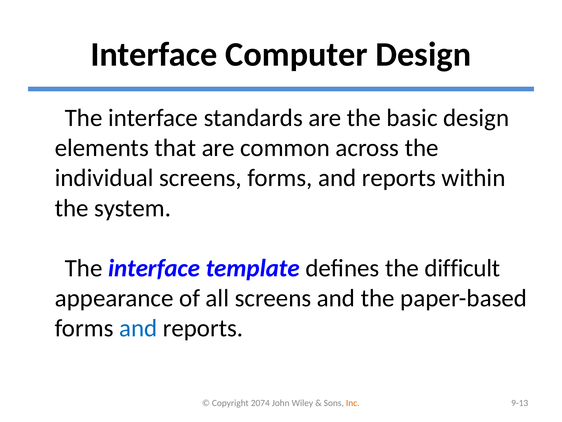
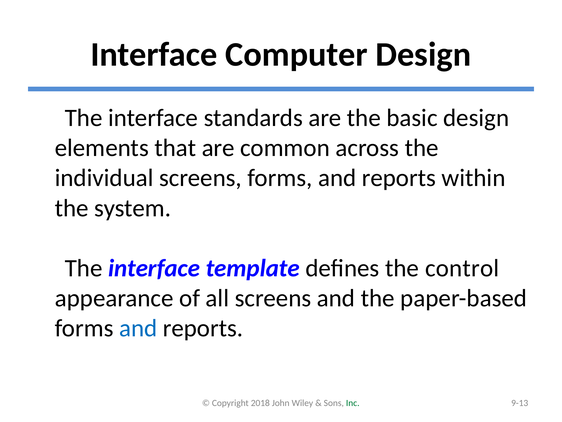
difficult: difficult -> control
2074: 2074 -> 2018
Inc colour: orange -> green
